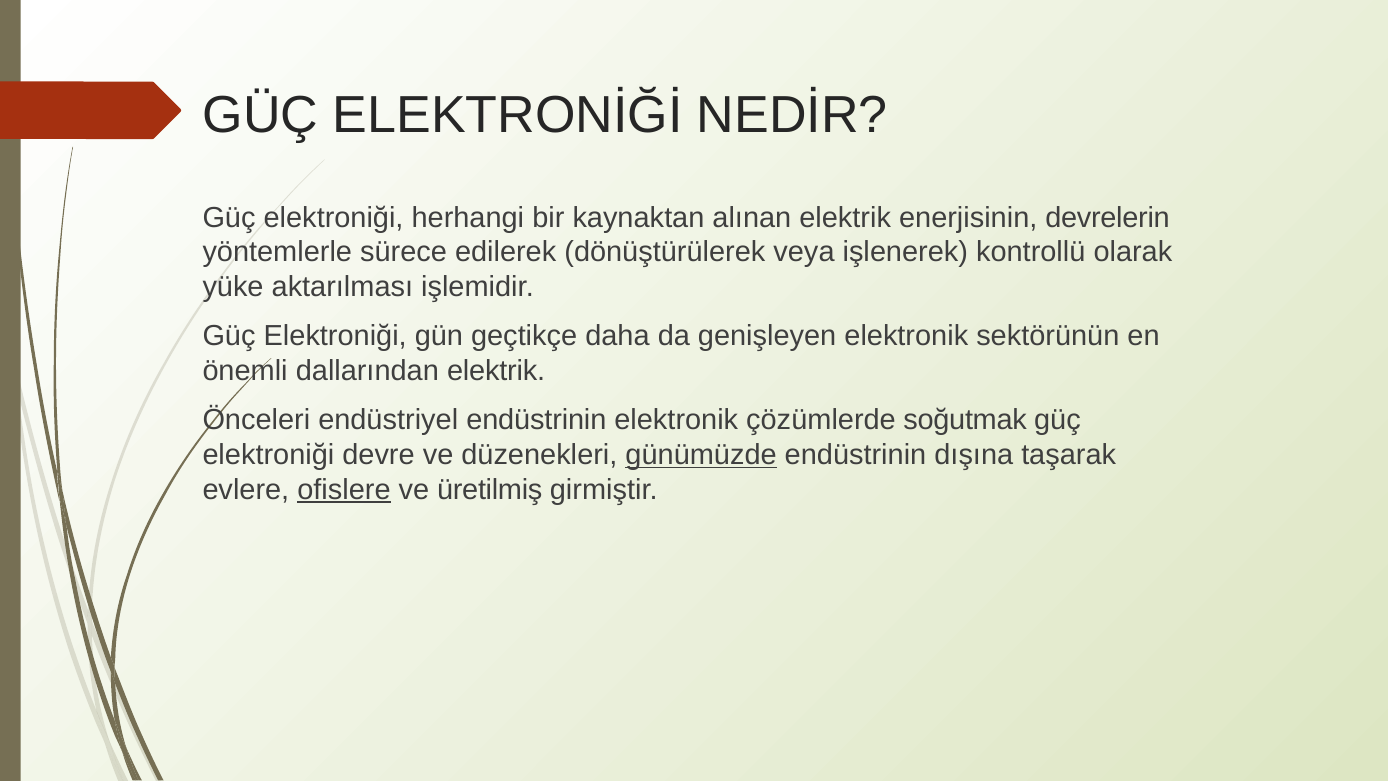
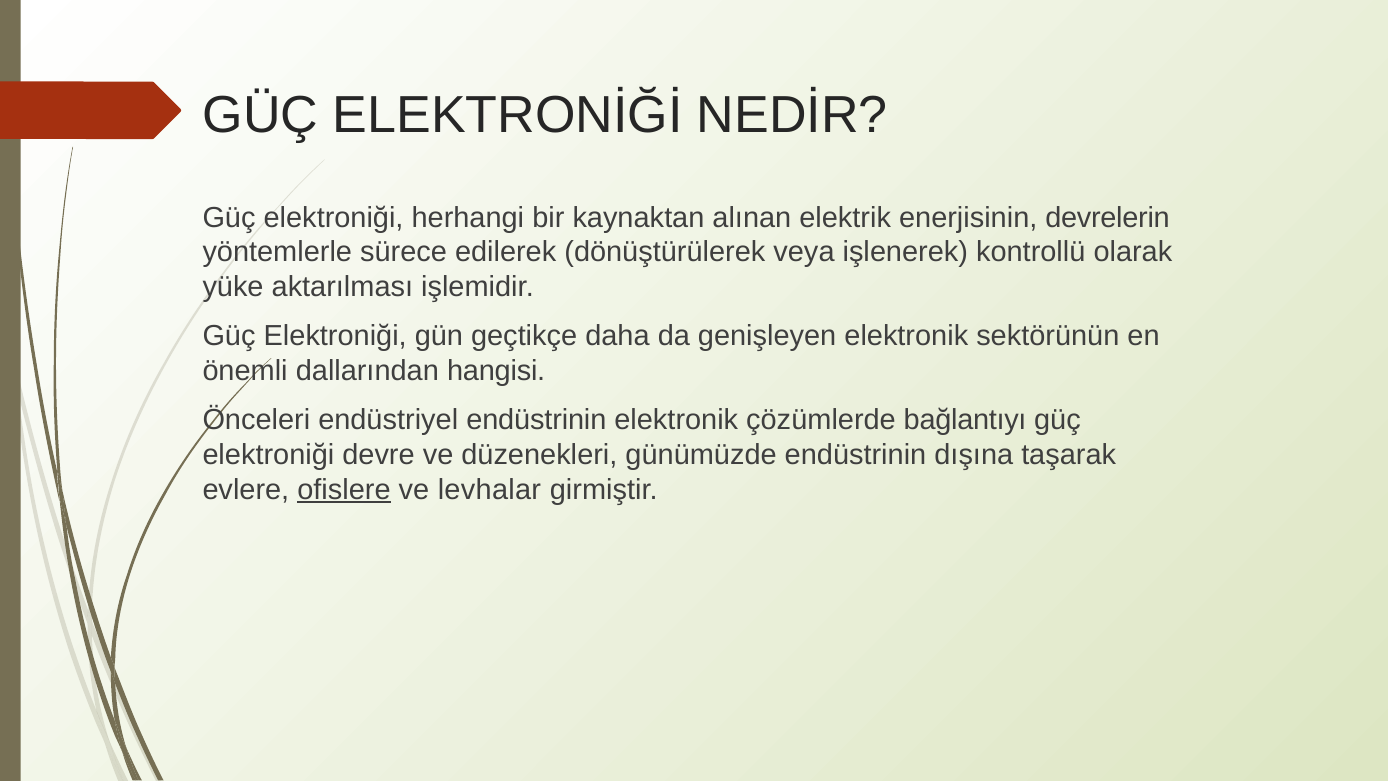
dallarından elektrik: elektrik -> hangisi
soğutmak: soğutmak -> bağlantıyı
günümüzde underline: present -> none
üretilmiş: üretilmiş -> levhalar
